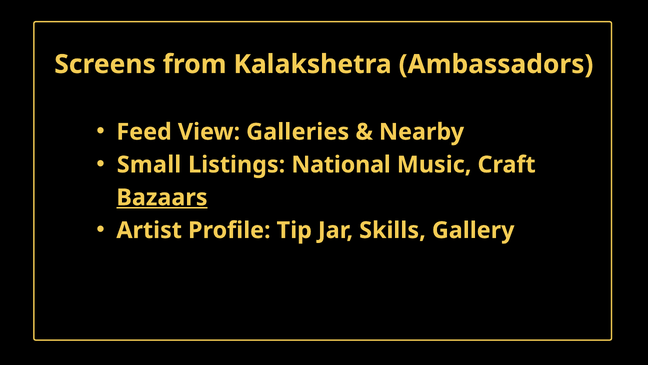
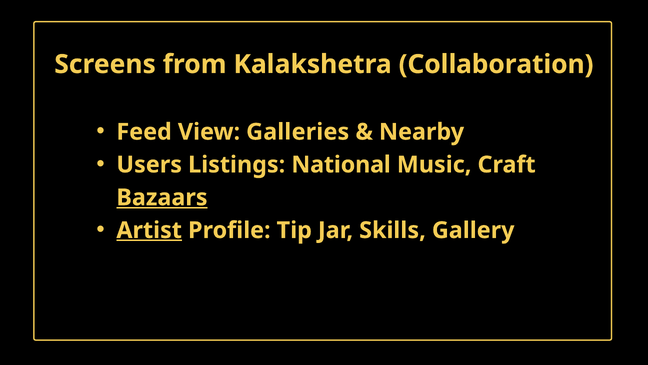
Ambassadors: Ambassadors -> Collaboration
Small: Small -> Users
Artist underline: none -> present
